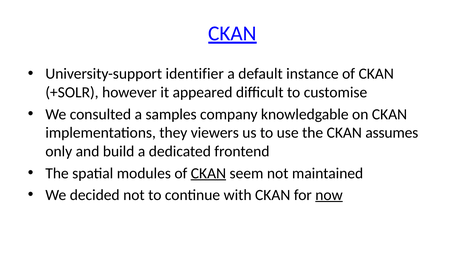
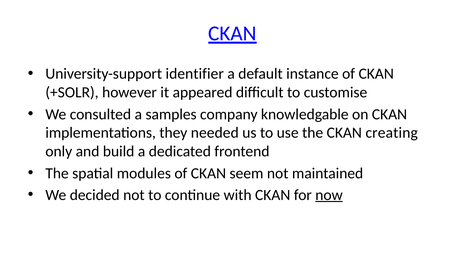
viewers: viewers -> needed
assumes: assumes -> creating
CKAN at (208, 173) underline: present -> none
